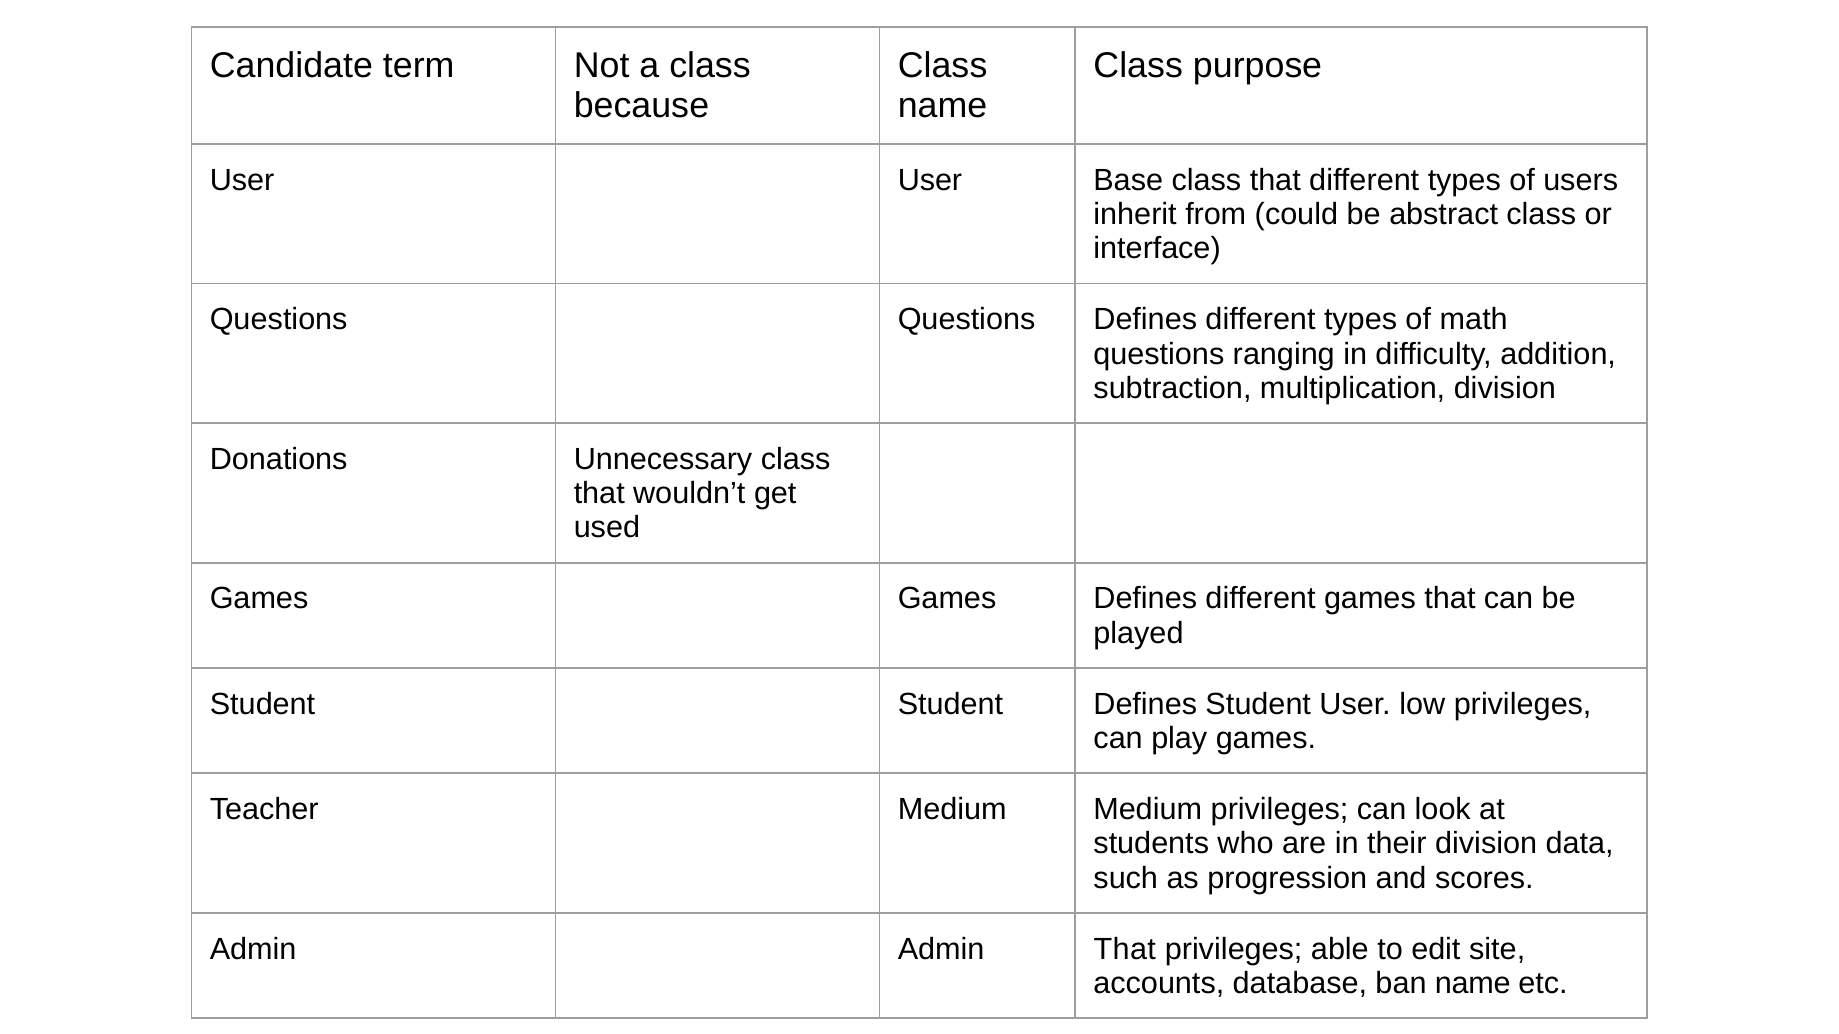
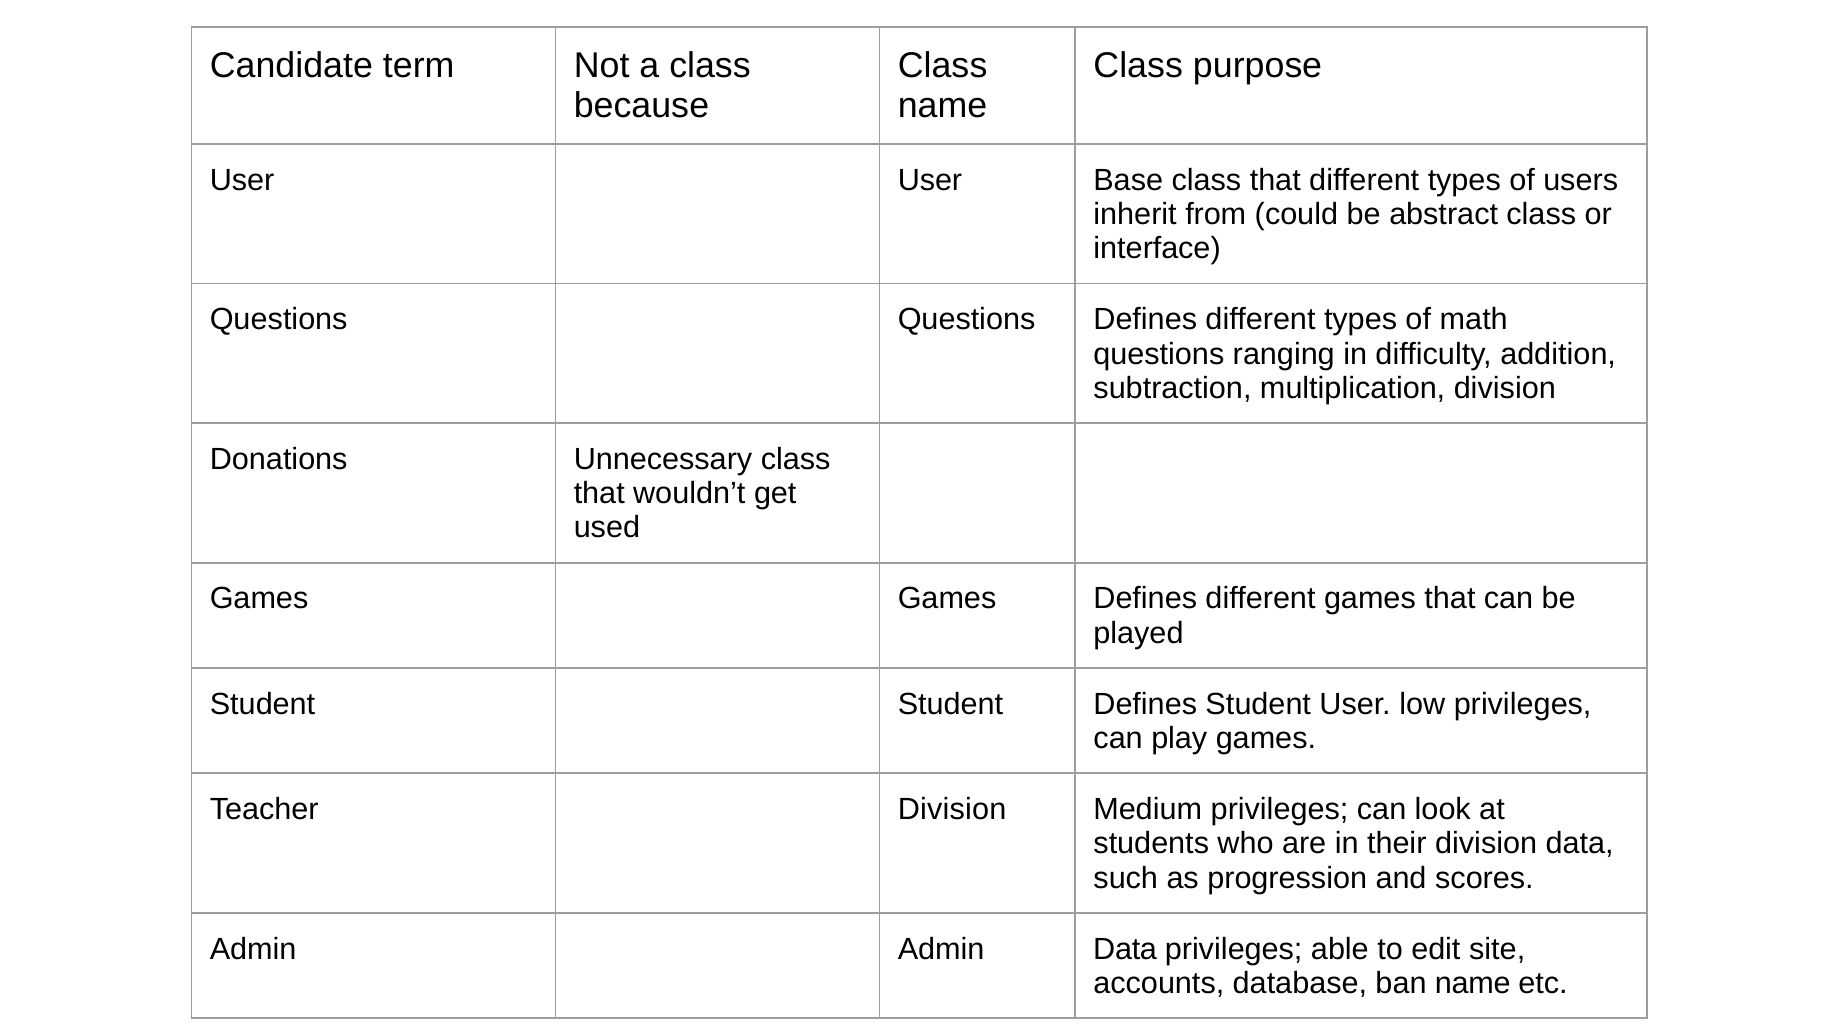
Teacher Medium: Medium -> Division
Admin That: That -> Data
